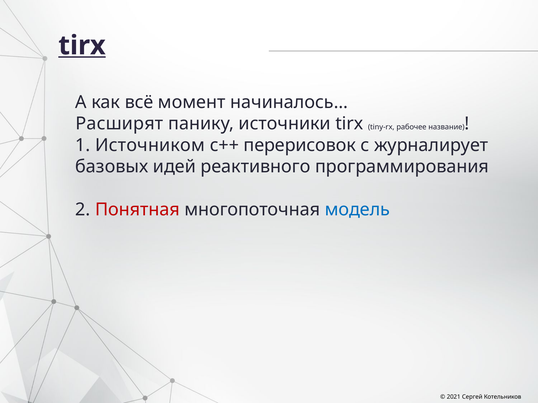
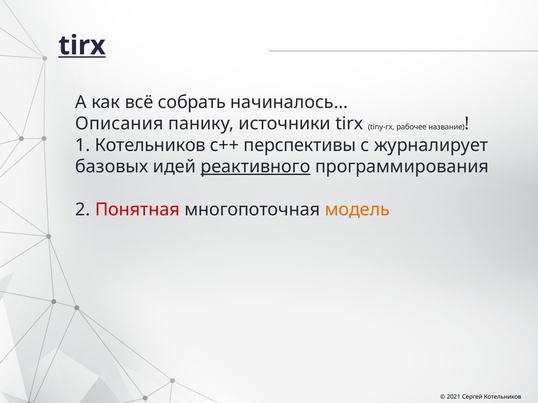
момент: момент -> собрать
Расширят: Расширят -> Описания
1 Источником: Источником -> Котельников
перерисовок: перерисовок -> перспективы
реактивного underline: none -> present
модель colour: blue -> orange
